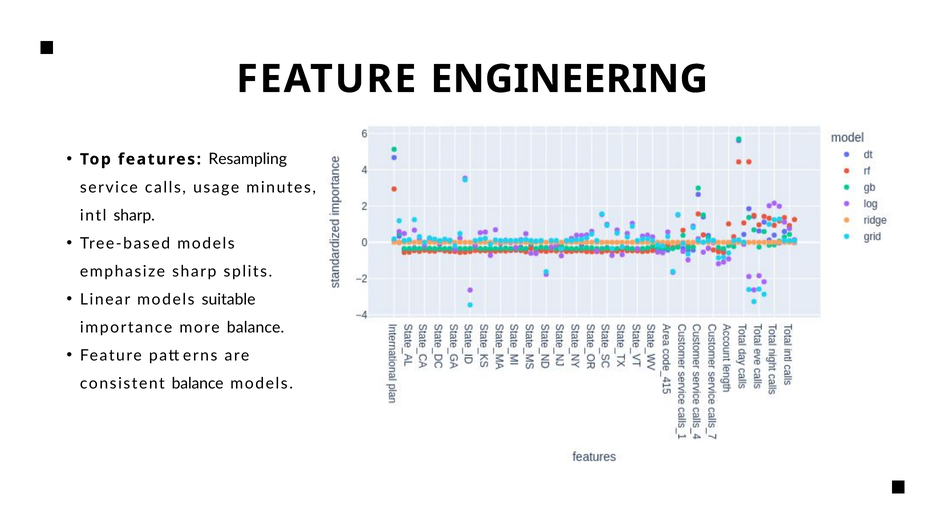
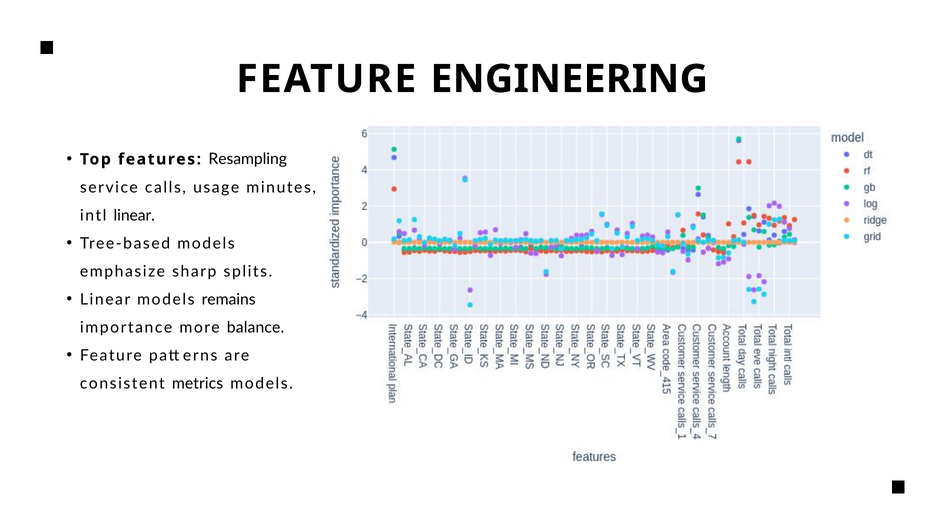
intl sharp: sharp -> linear
suitable: suitable -> remains
consistent balance: balance -> metrics
